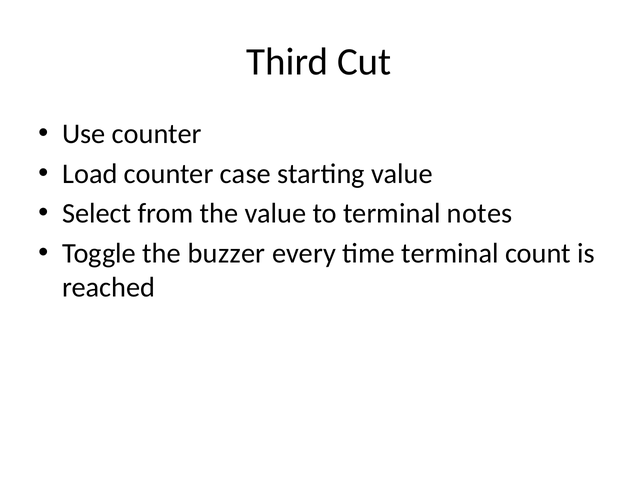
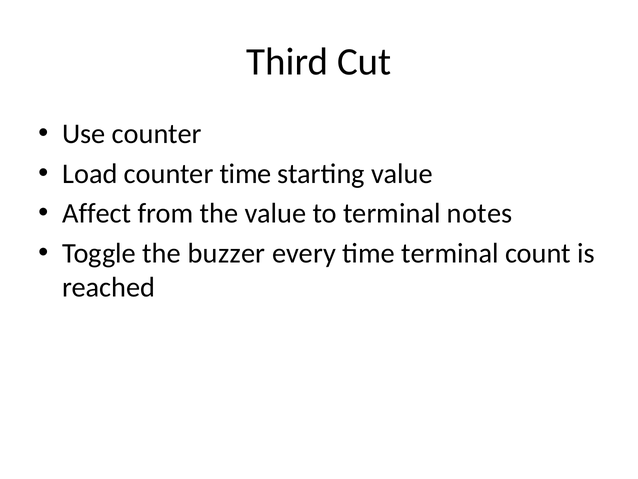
counter case: case -> time
Select: Select -> Affect
